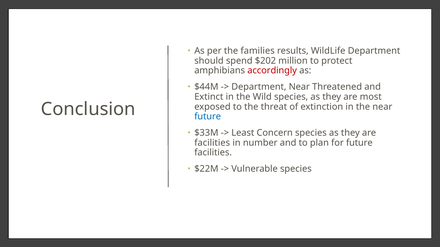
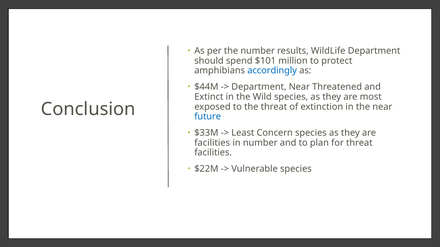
the families: families -> number
$202: $202 -> $101
accordingly colour: red -> blue
for future: future -> threat
